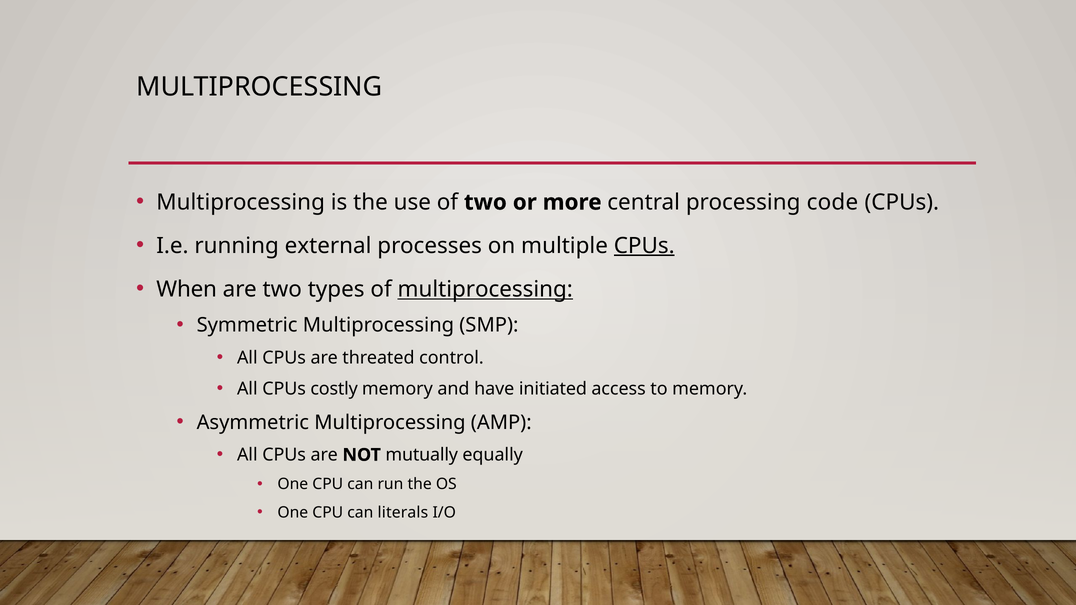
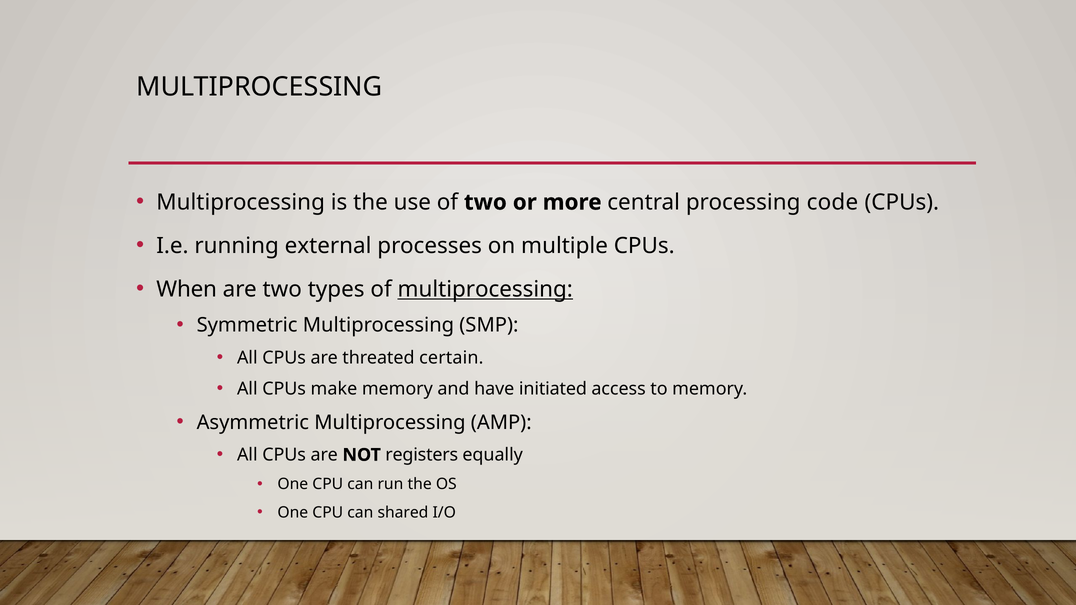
CPUs at (644, 246) underline: present -> none
control: control -> certain
costly: costly -> make
mutually: mutually -> registers
literals: literals -> shared
